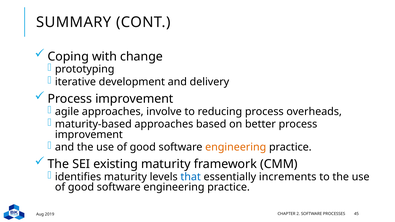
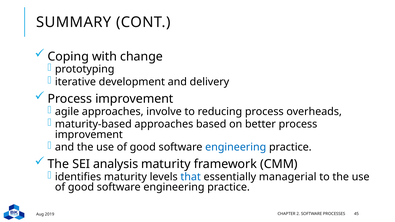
engineering at (236, 147) colour: orange -> blue
existing: existing -> analysis
increments: increments -> managerial
